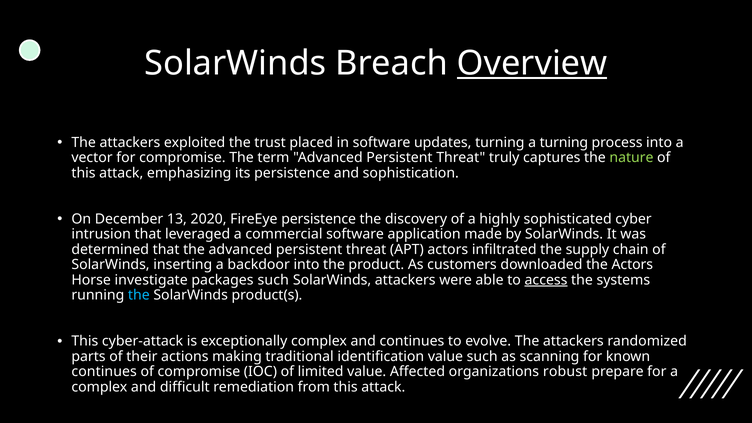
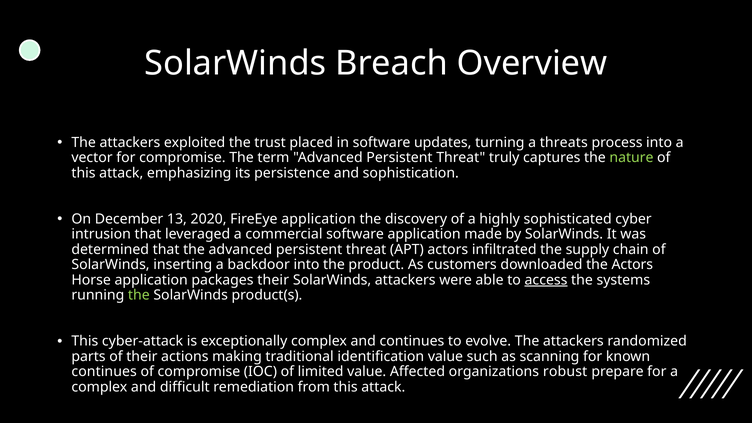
Overview underline: present -> none
a turning: turning -> threats
FireEye persistence: persistence -> application
Horse investigate: investigate -> application
packages such: such -> their
the at (139, 295) colour: light blue -> light green
